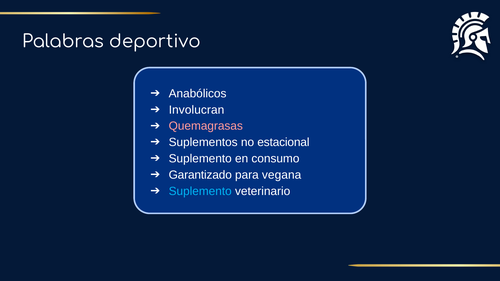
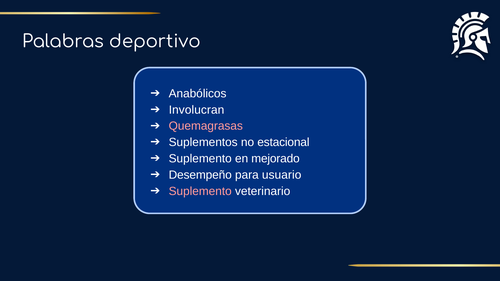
consumo: consumo -> mejorado
Garantizado: Garantizado -> Desempeño
vegana: vegana -> usuario
Suplemento at (200, 191) colour: light blue -> pink
